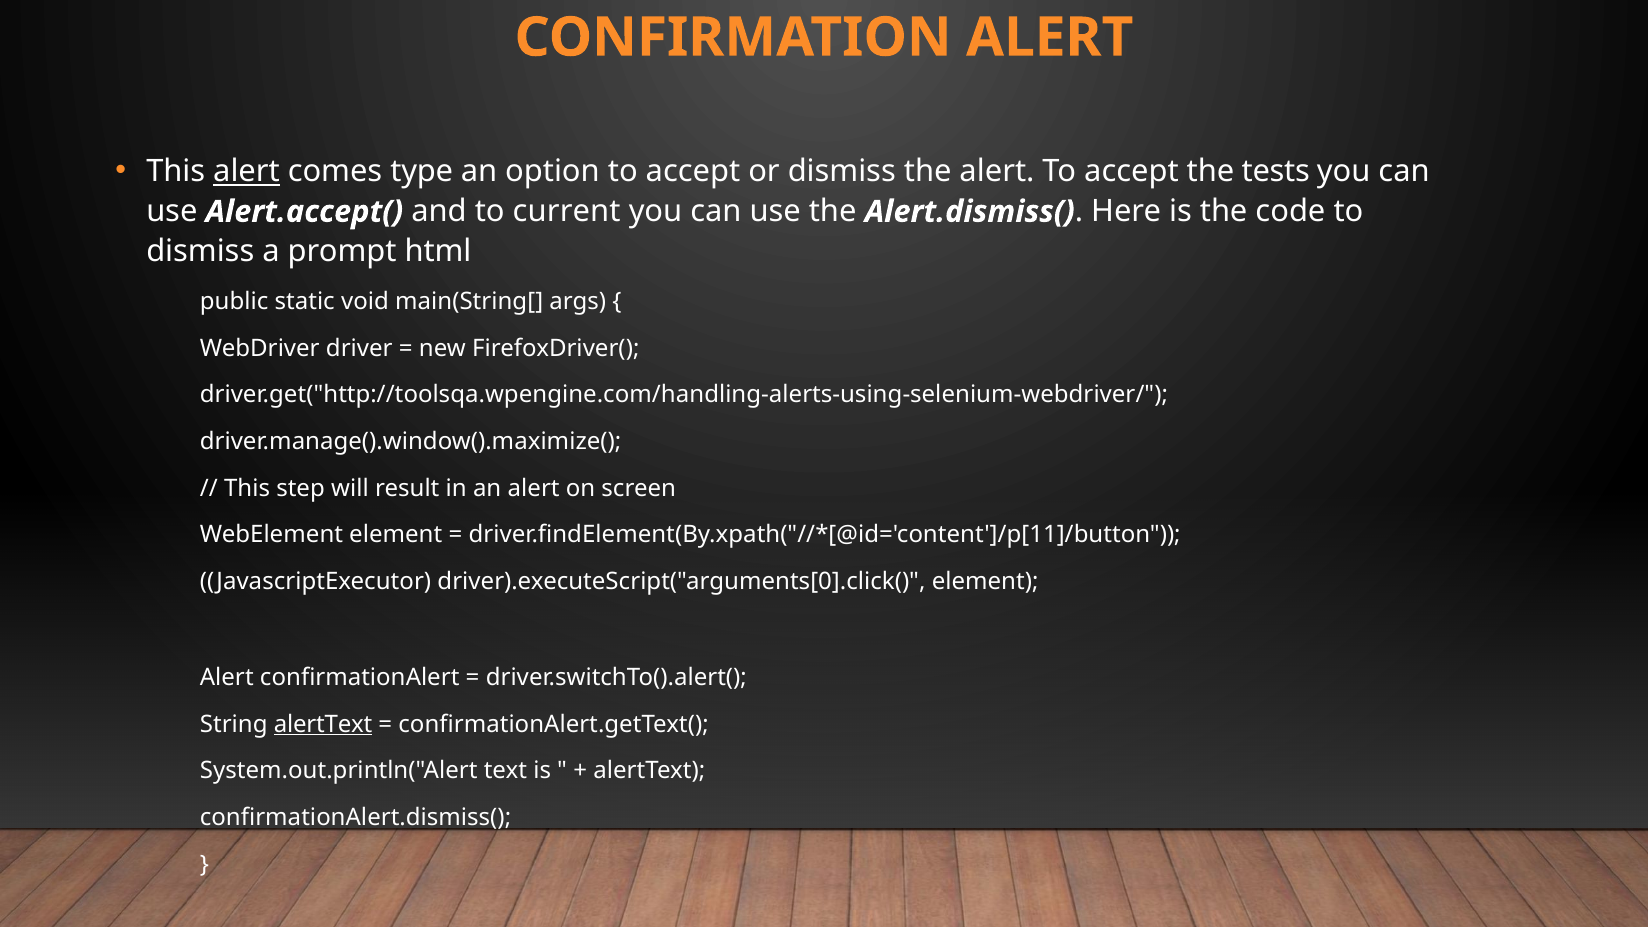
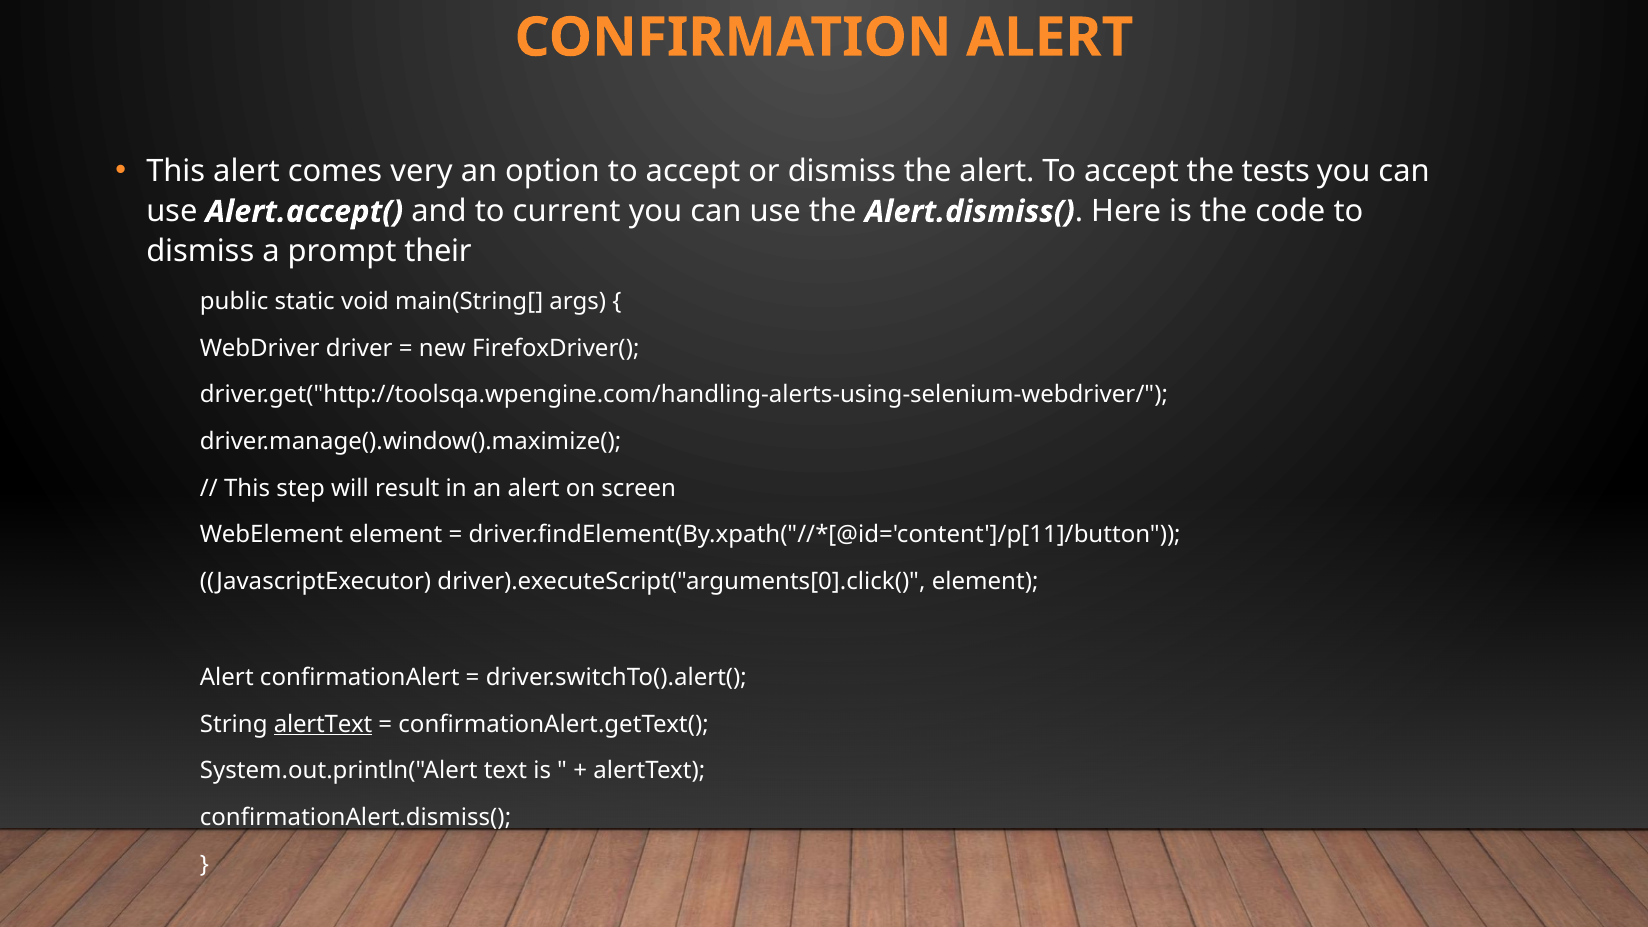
alert at (246, 172) underline: present -> none
type: type -> very
html: html -> their
